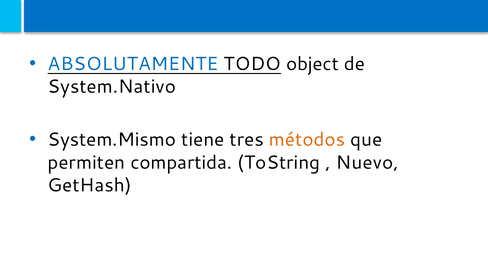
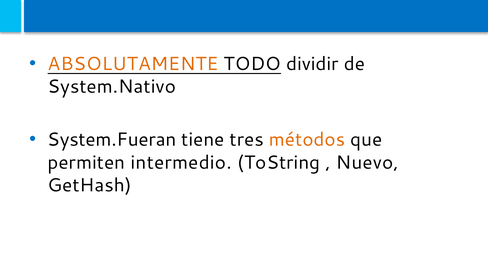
ABSOLUTAMENTE colour: blue -> orange
object: object -> dividir
System.Mismo: System.Mismo -> System.Fueran
compartida: compartida -> intermedio
